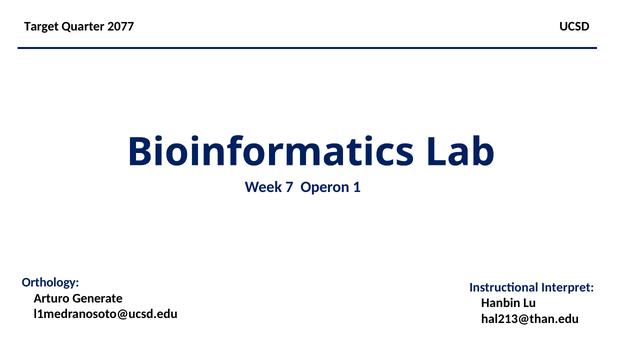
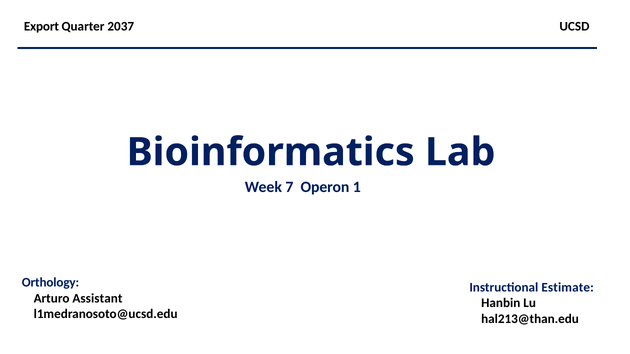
Target: Target -> Export
2077: 2077 -> 2037
Interpret: Interpret -> Estimate
Generate: Generate -> Assistant
